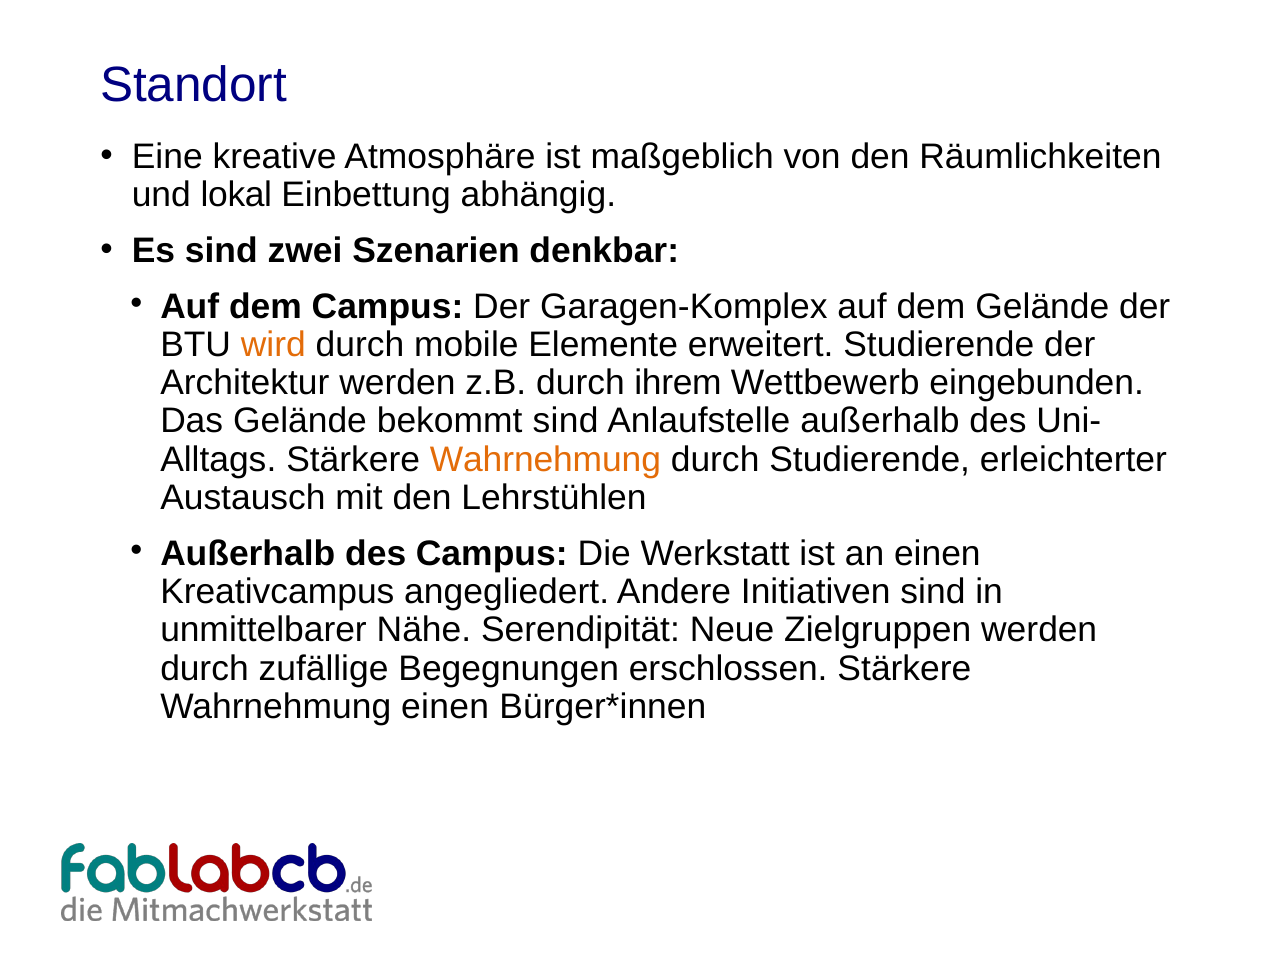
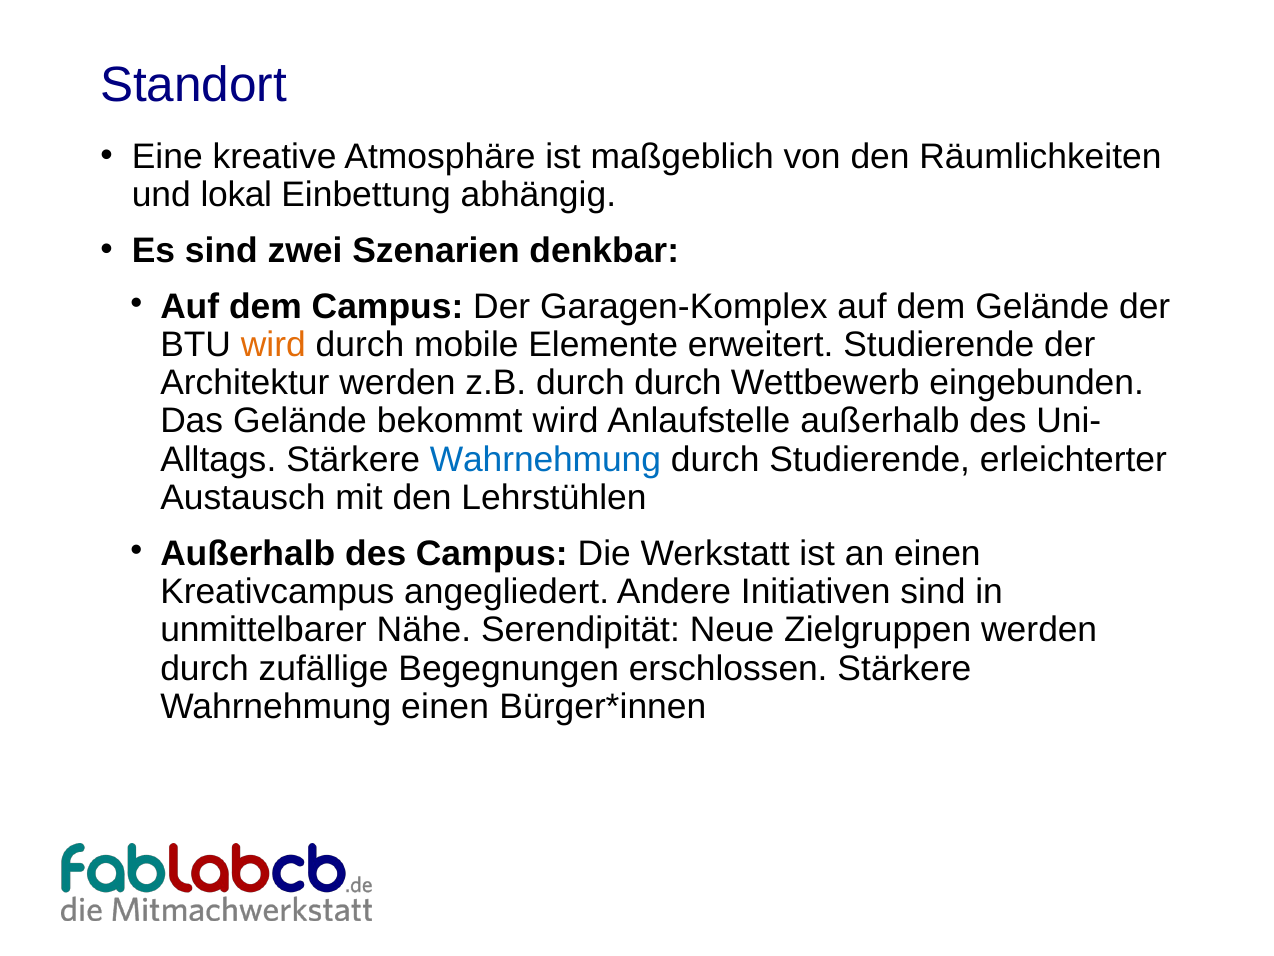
durch ihrem: ihrem -> durch
bekommt sind: sind -> wird
Wahrnehmung at (545, 459) colour: orange -> blue
